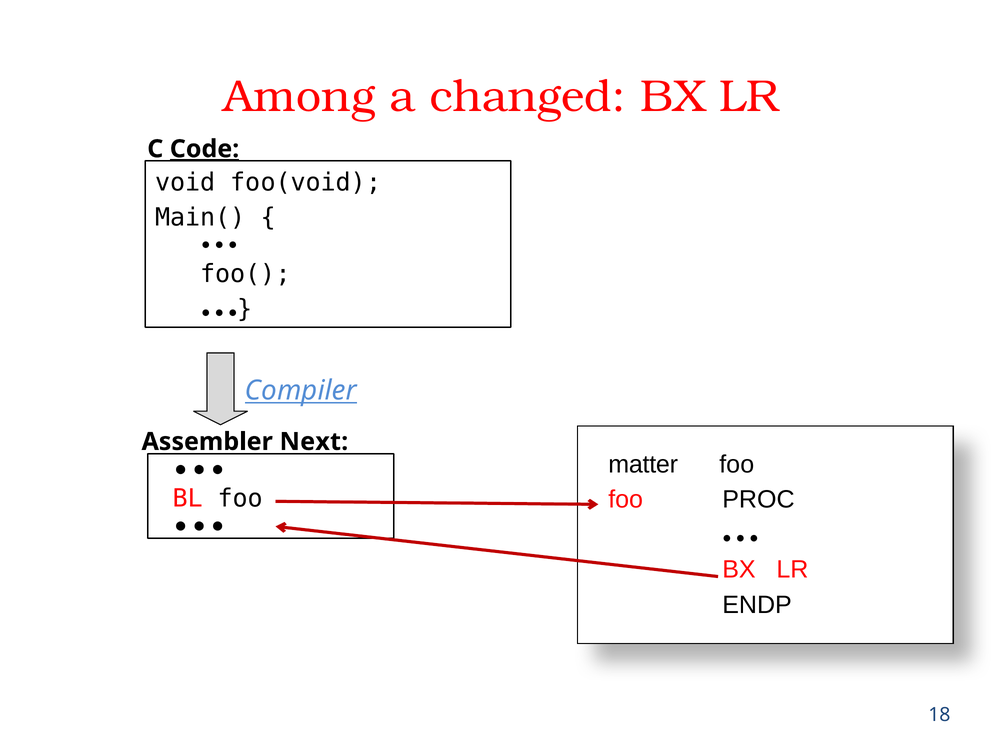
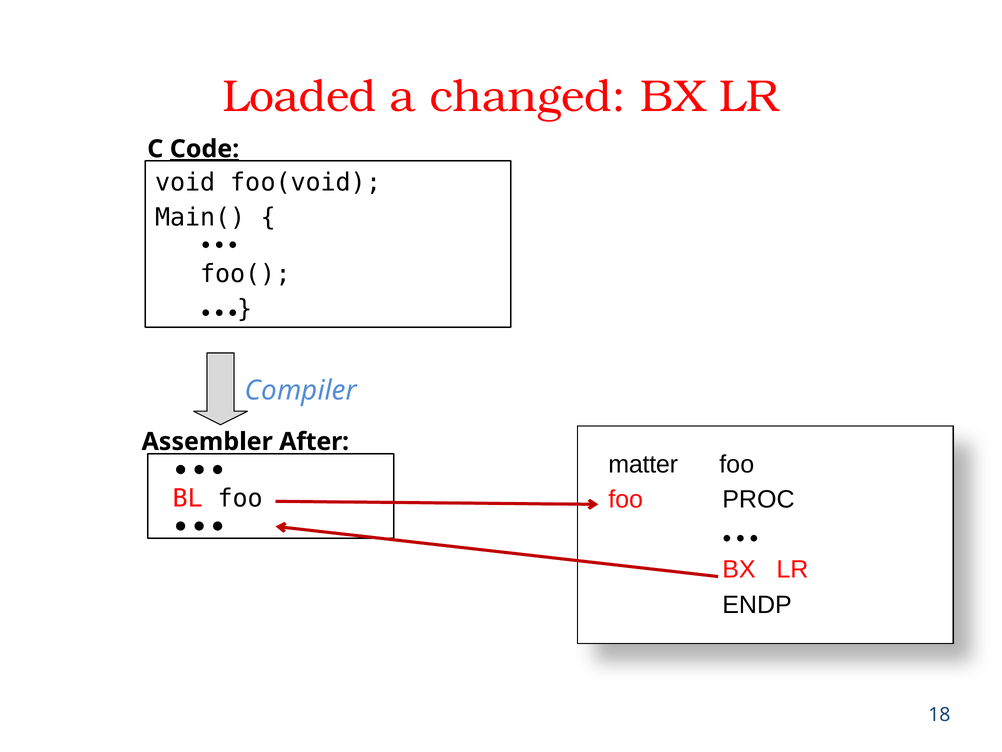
Among: Among -> Loaded
Compiler underline: present -> none
Next: Next -> After
